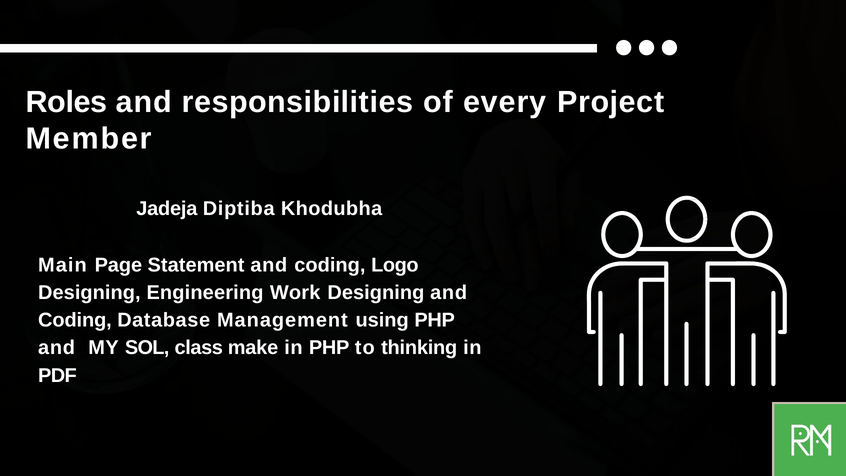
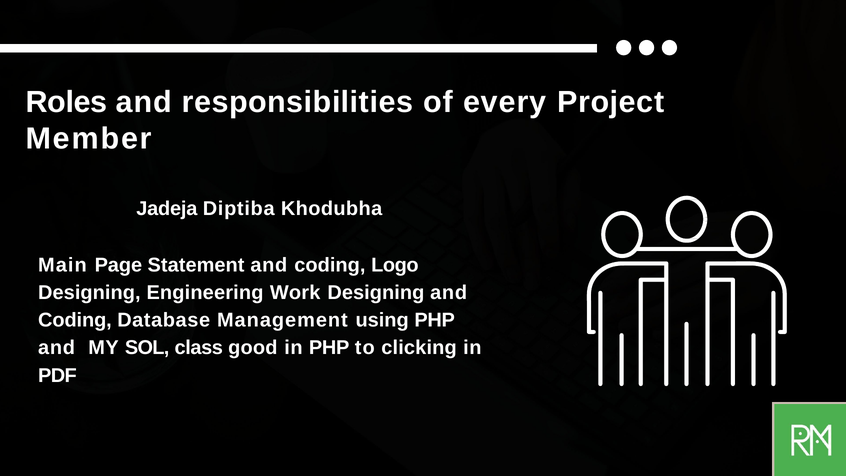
make: make -> good
thinking: thinking -> clicking
